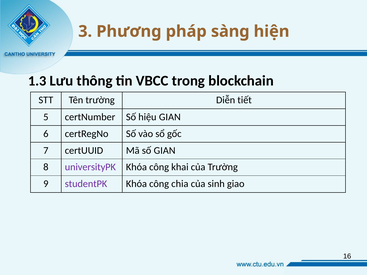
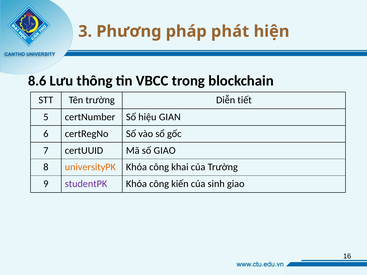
sàng: sàng -> phát
1.3: 1.3 -> 8.6
số GIAN: GIAN -> GIAO
universityPK colour: purple -> orange
chia: chia -> kiến
